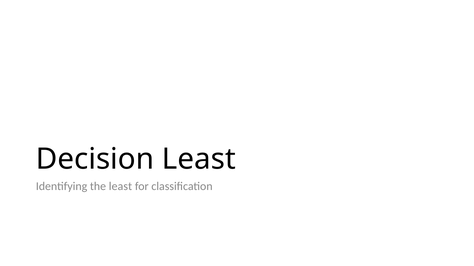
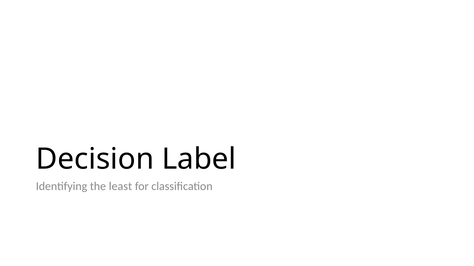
Decision Least: Least -> Label
